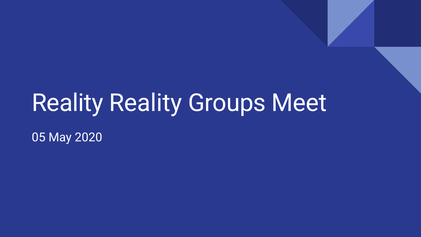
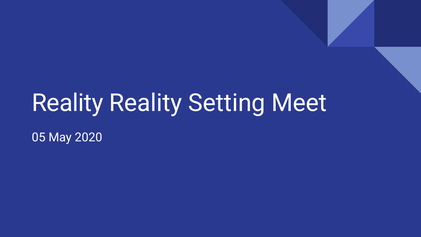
Groups: Groups -> Setting
